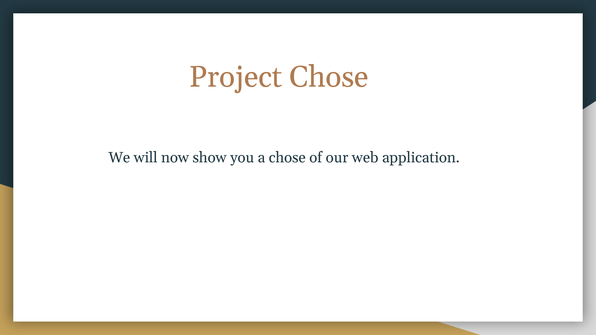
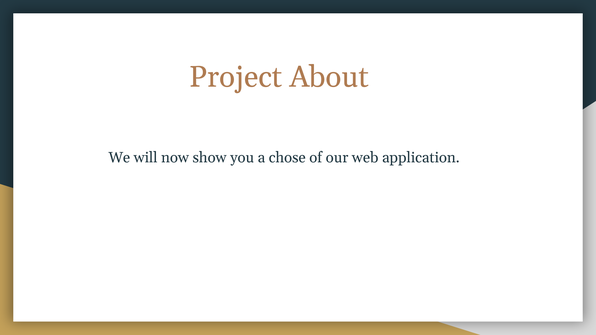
Project Chose: Chose -> About
